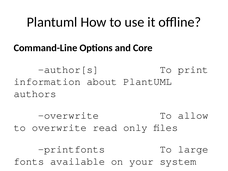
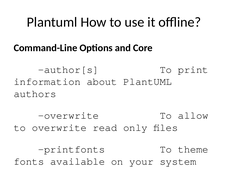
large: large -> theme
